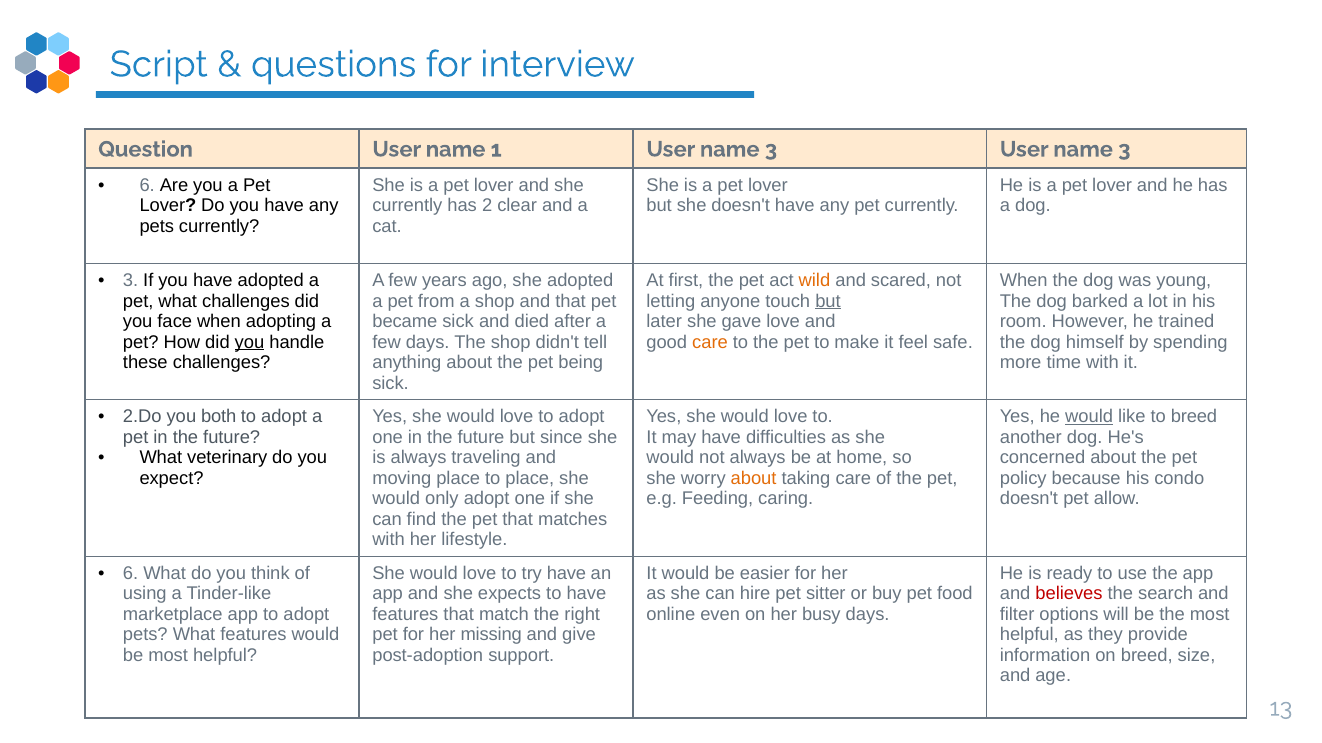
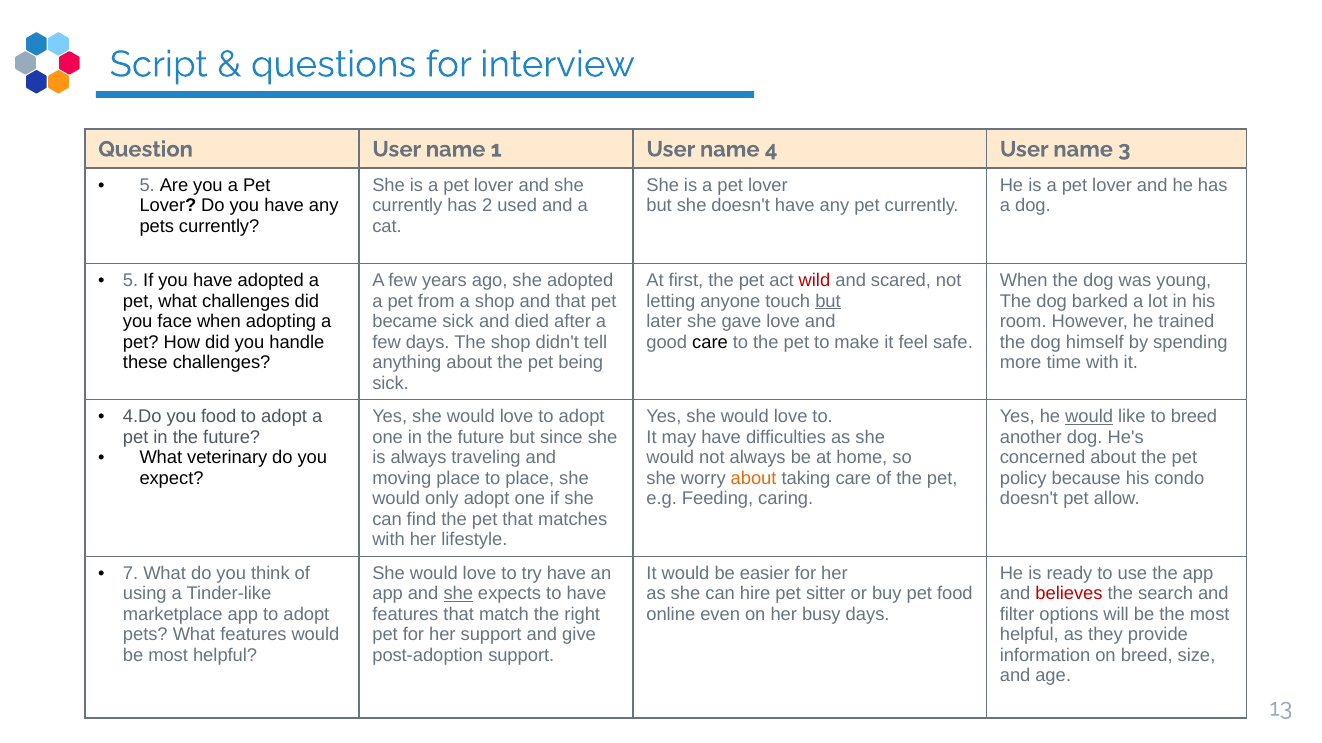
1 User name 3: 3 -> 4
6 at (147, 185): 6 -> 5
clear: clear -> used
3 at (131, 281): 3 -> 5
wild colour: orange -> red
you at (250, 342) underline: present -> none
care at (710, 342) colour: orange -> black
2.Do: 2.Do -> 4.Do
you both: both -> food
6 at (131, 574): 6 -> 7
she at (458, 594) underline: none -> present
her missing: missing -> support
